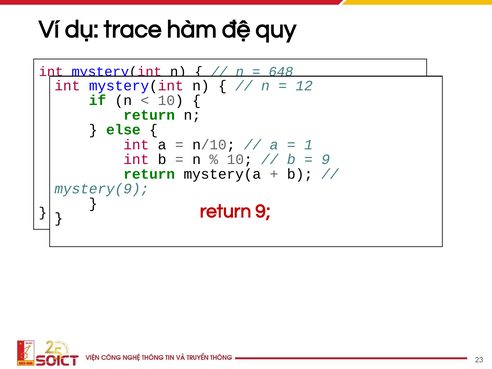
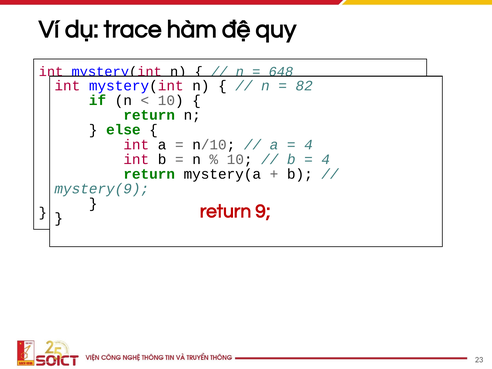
12: 12 -> 82
1 at (308, 145): 1 -> 4
9 at (326, 159): 9 -> 4
